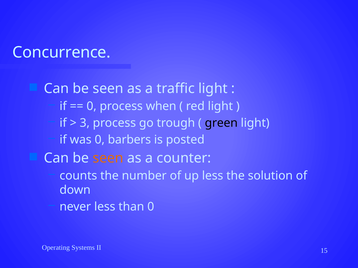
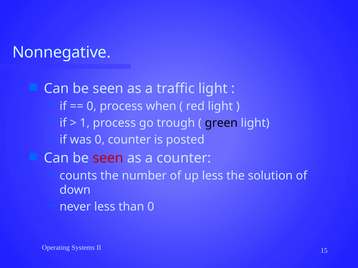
Concurrence: Concurrence -> Nonnegative
3: 3 -> 1
0 barbers: barbers -> counter
seen at (108, 158) colour: orange -> red
